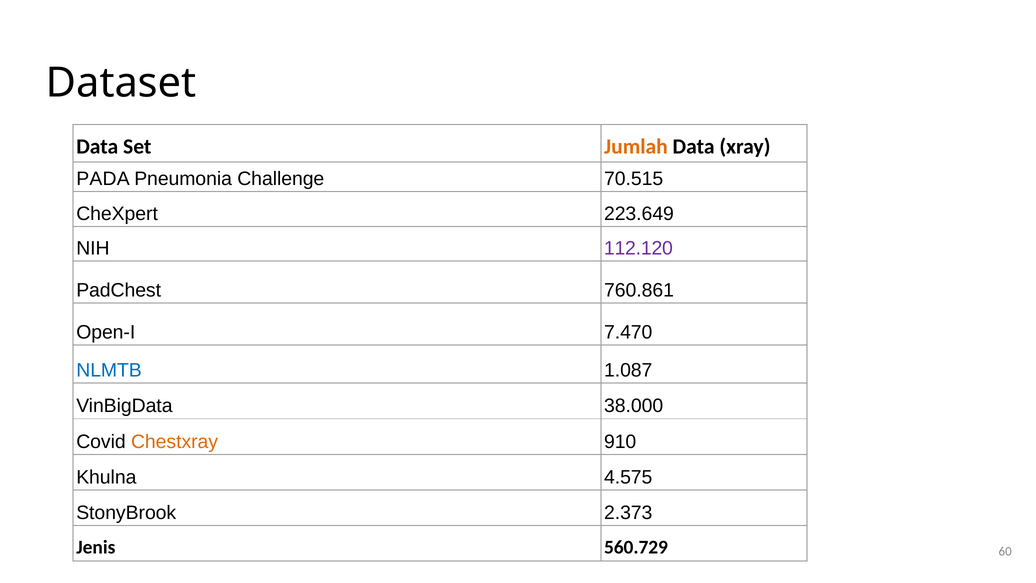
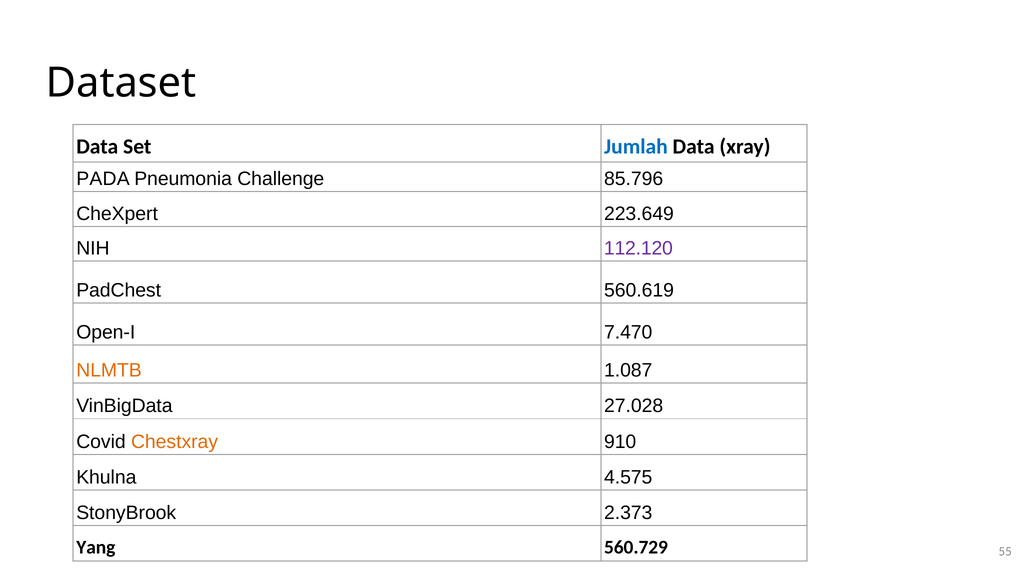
Jumlah colour: orange -> blue
70.515: 70.515 -> 85.796
760.861: 760.861 -> 560.619
NLMTB colour: blue -> orange
38.000: 38.000 -> 27.028
Jenis: Jenis -> Yang
60: 60 -> 55
